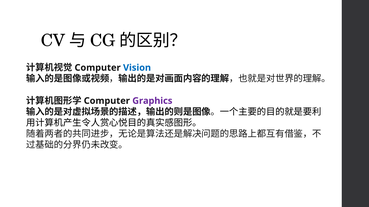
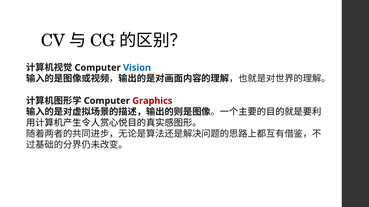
Graphics colour: purple -> red
